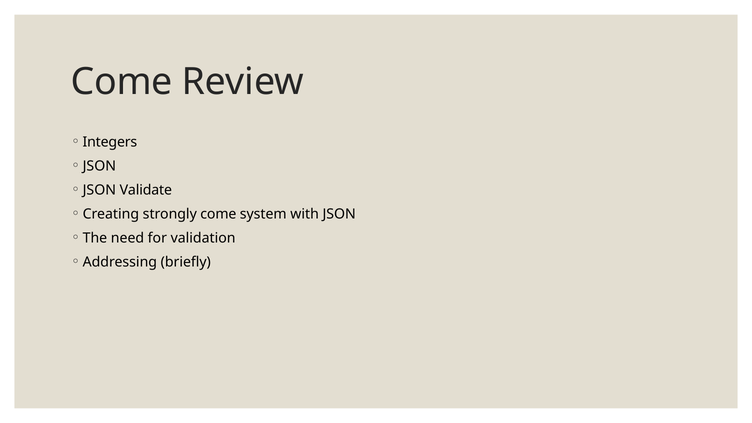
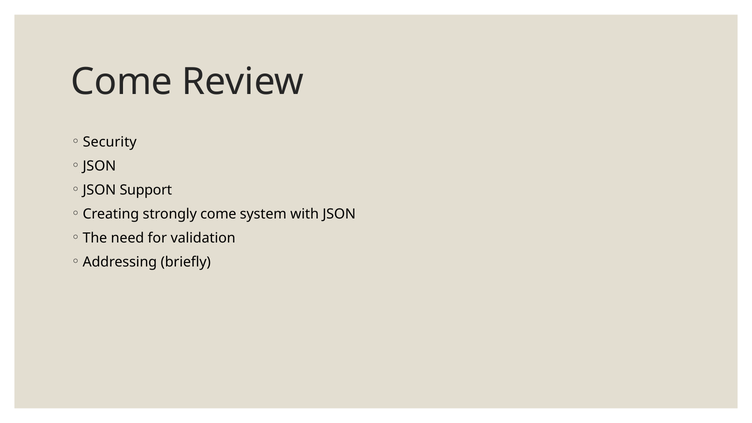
Integers: Integers -> Security
Validate: Validate -> Support
